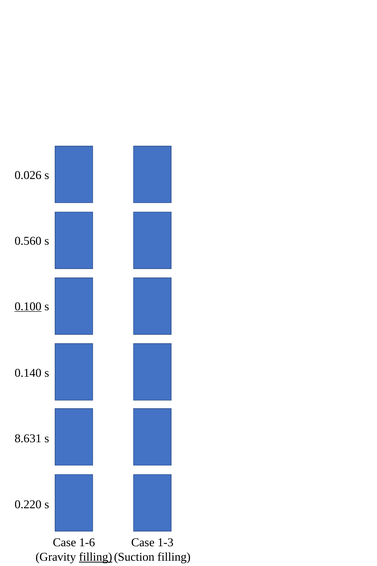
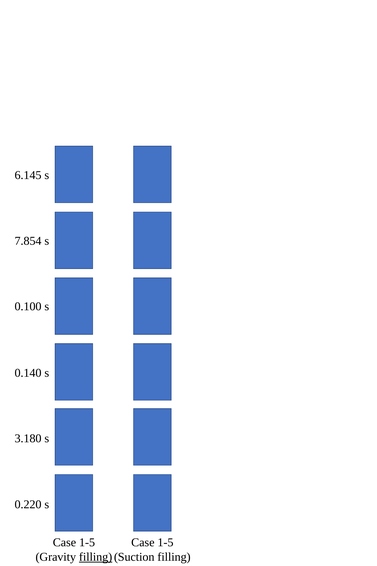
0.026: 0.026 -> 6.145
0.560: 0.560 -> 7.854
0.100 underline: present -> none
8.631: 8.631 -> 3.180
1-6 at (87, 542): 1-6 -> 1-5
1-3 at (165, 542): 1-3 -> 1-5
